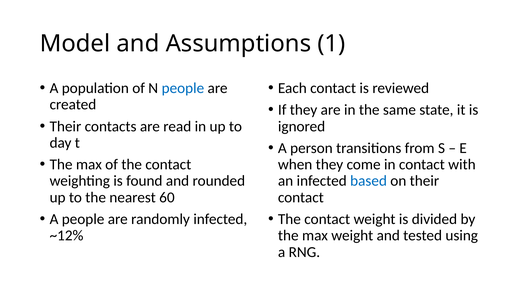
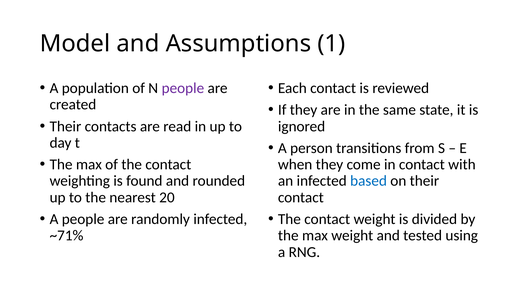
people at (183, 88) colour: blue -> purple
60: 60 -> 20
~12%: ~12% -> ~71%
